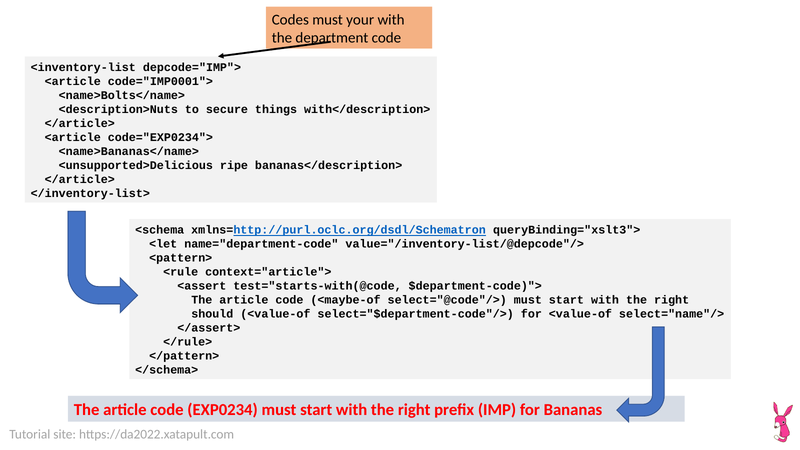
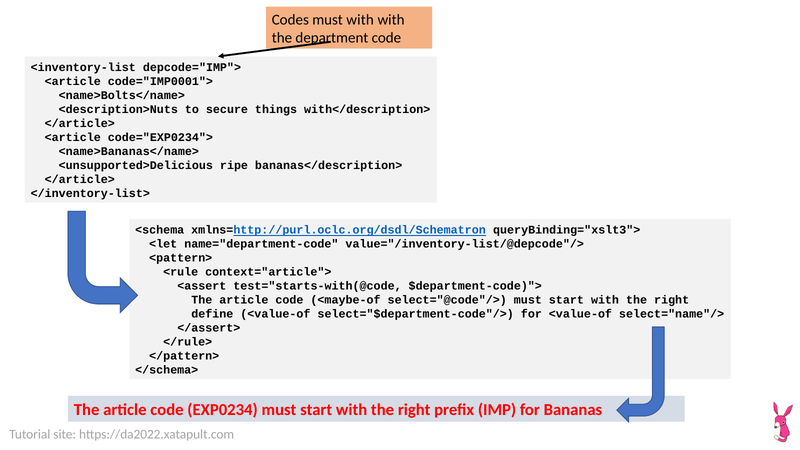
must your: your -> with
should: should -> define
